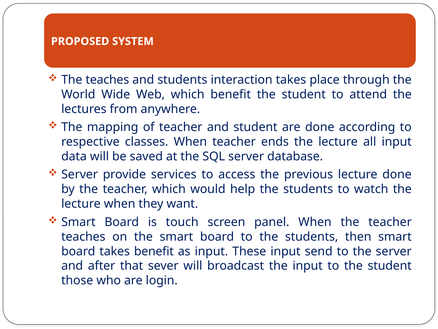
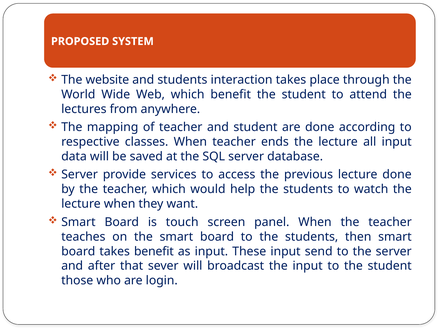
The teaches: teaches -> website
